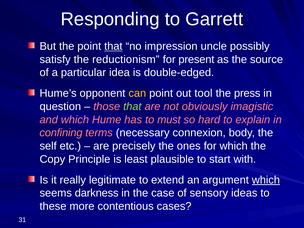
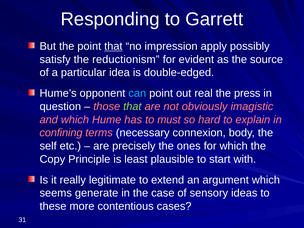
uncle: uncle -> apply
present: present -> evident
can colour: yellow -> light blue
tool: tool -> real
which at (266, 180) underline: present -> none
darkness: darkness -> generate
